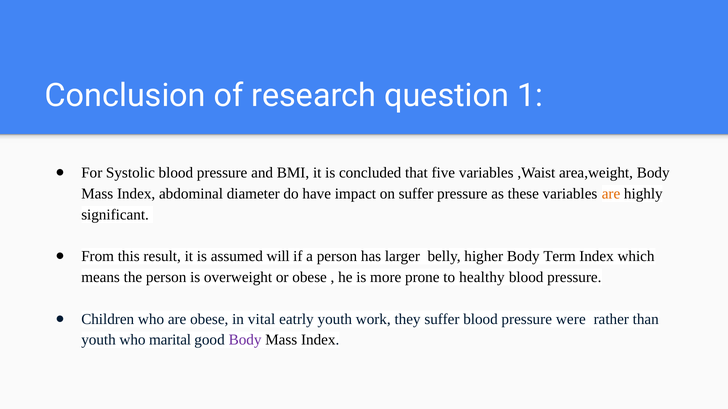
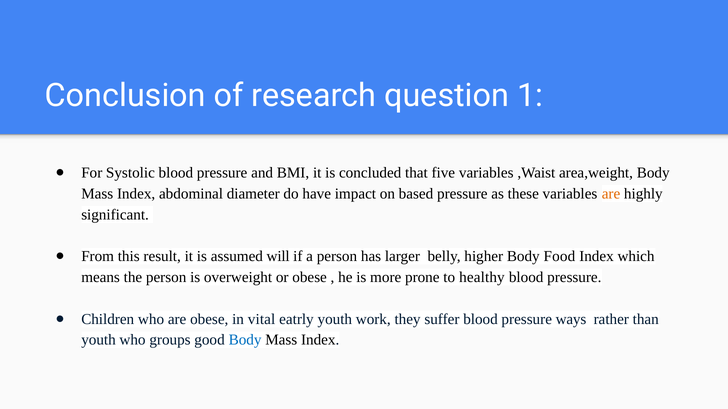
on suffer: suffer -> based
Term: Term -> Food
were: were -> ways
marital: marital -> groups
Body at (245, 340) colour: purple -> blue
